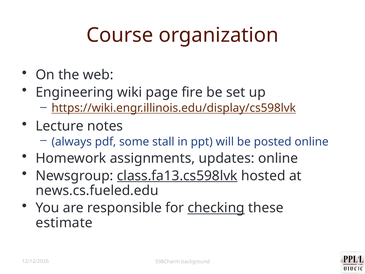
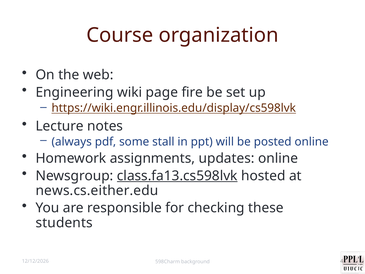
news.cs.fueled.edu: news.cs.fueled.edu -> news.cs.either.edu
checking underline: present -> none
estimate: estimate -> students
